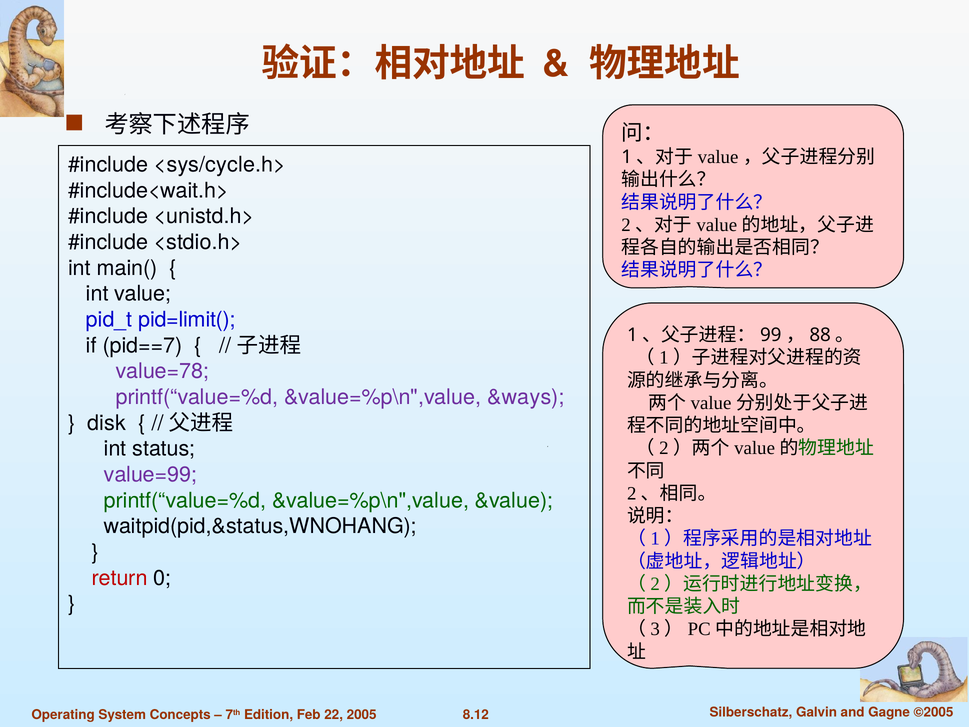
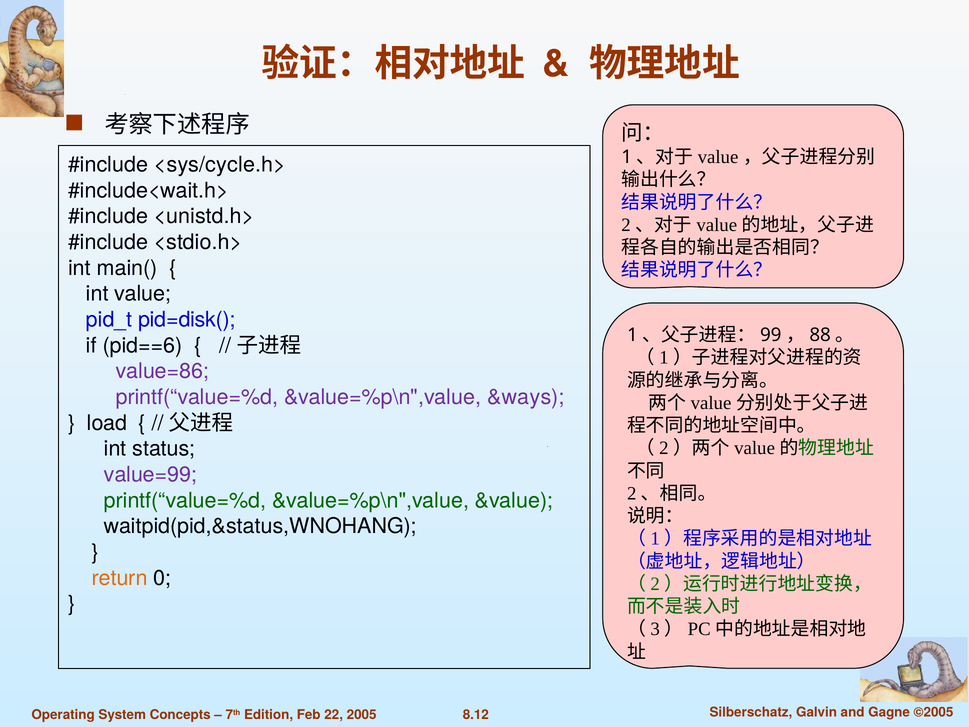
pid=limit(: pid=limit( -> pid=disk(
pid==7: pid==7 -> pid==6
value=78: value=78 -> value=86
disk: disk -> load
return colour: red -> orange
